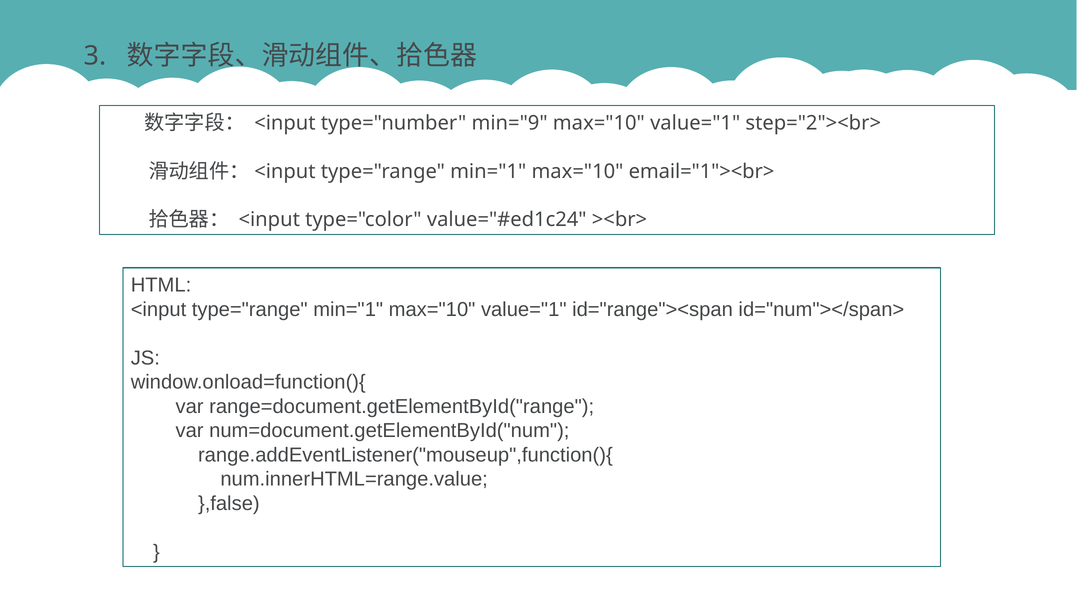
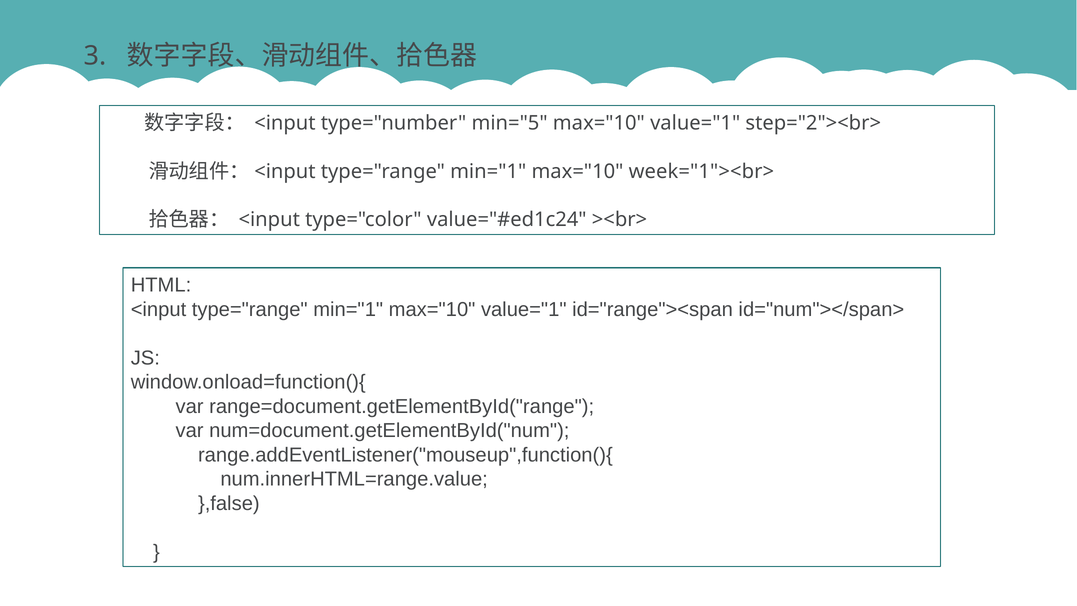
min="9: min="9 -> min="5
email="1"><br>: email="1"><br> -> week="1"><br>
